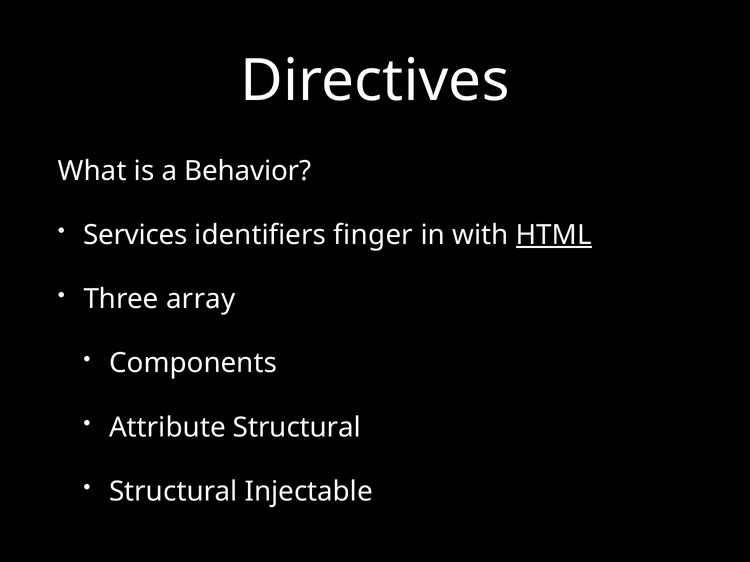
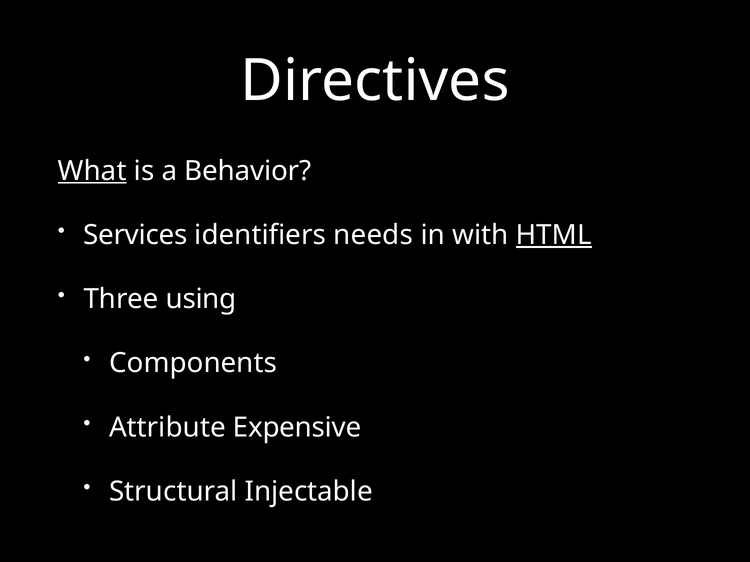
What underline: none -> present
finger: finger -> needs
array: array -> using
Attribute Structural: Structural -> Expensive
